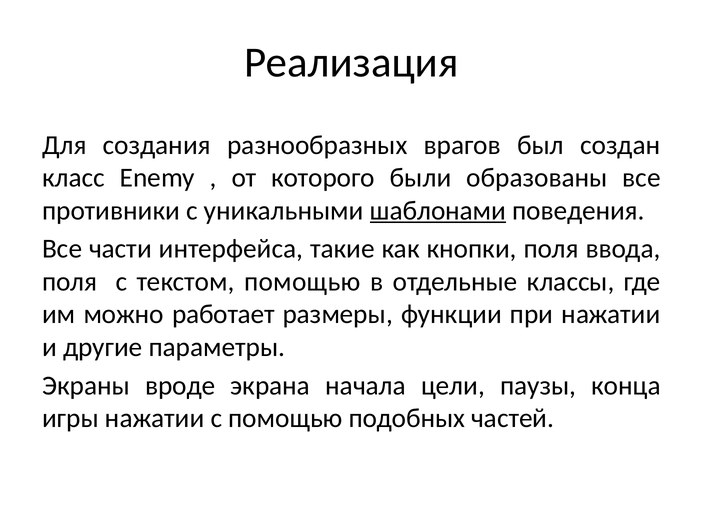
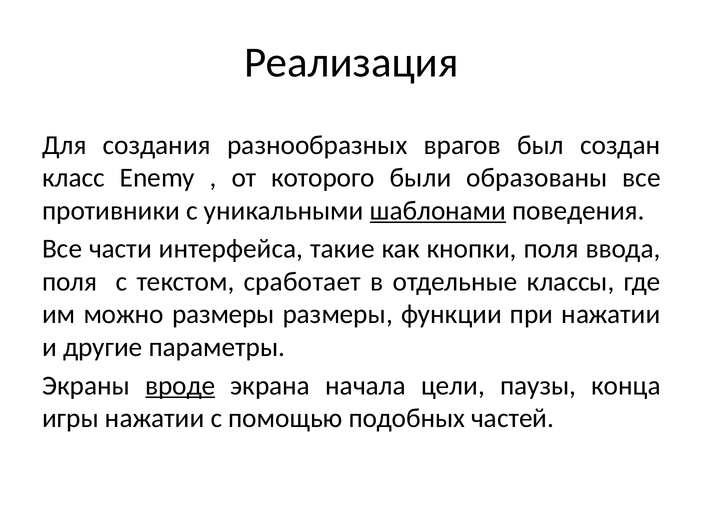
текстом помощью: помощью -> сработает
можно работает: работает -> размеры
вроде underline: none -> present
